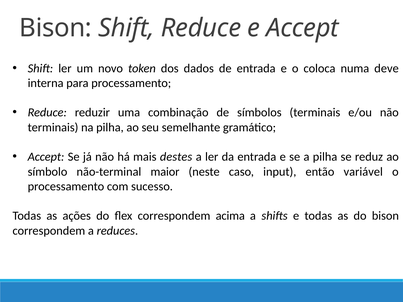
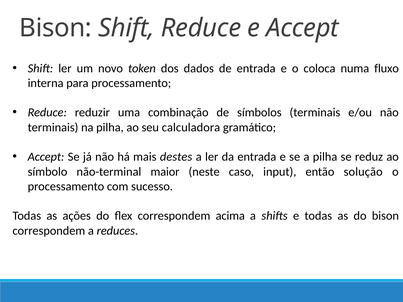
deve: deve -> fluxo
semelhante: semelhante -> calculadora
variável: variável -> solução
